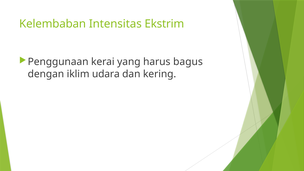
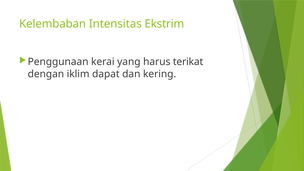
bagus: bagus -> terikat
udara: udara -> dapat
